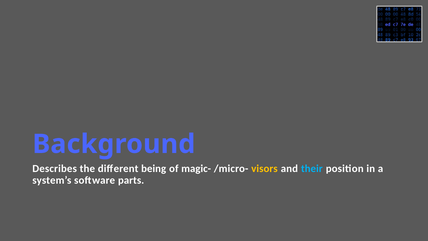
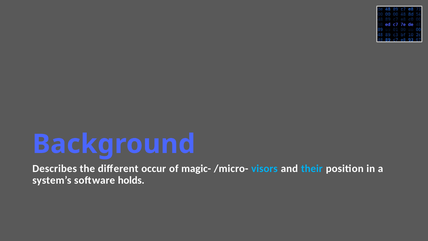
being: being -> occur
visors colour: yellow -> light blue
parts: parts -> holds
